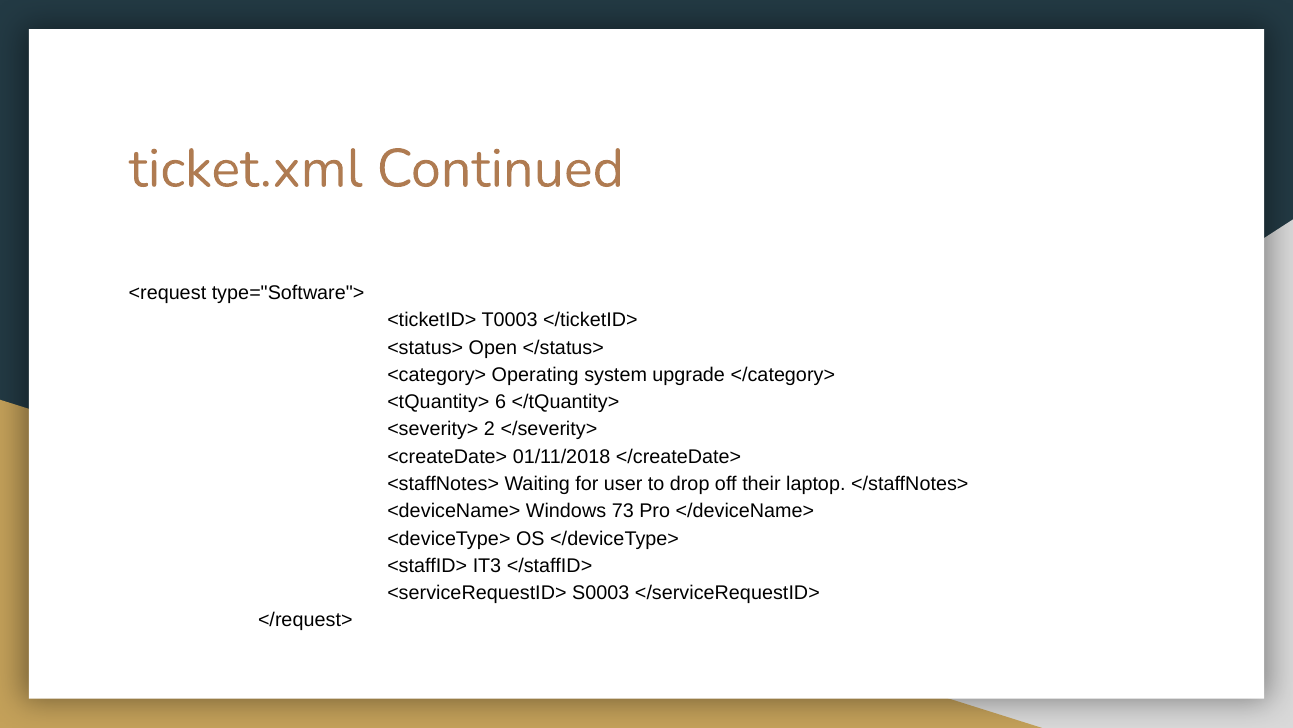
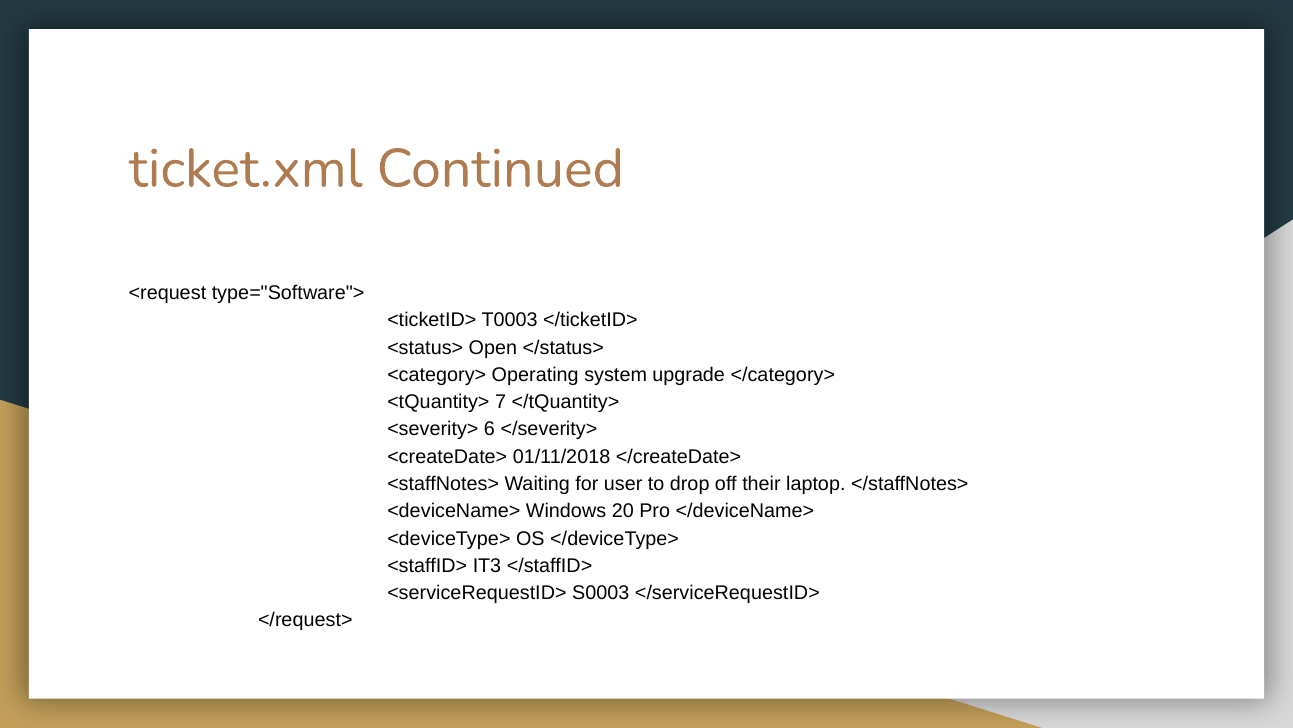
6: 6 -> 7
2: 2 -> 6
73: 73 -> 20
